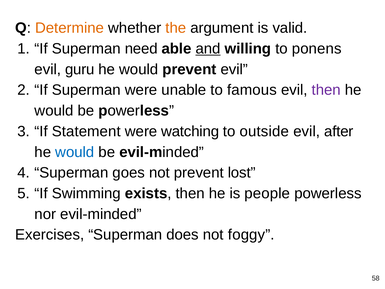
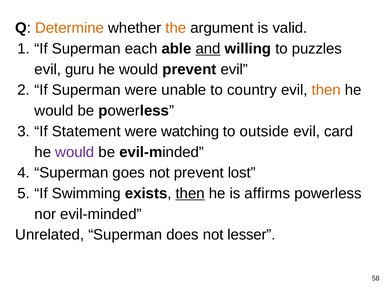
need: need -> each
ponens: ponens -> puzzles
famous: famous -> country
then at (326, 90) colour: purple -> orange
after: after -> card
would at (75, 152) colour: blue -> purple
then at (190, 193) underline: none -> present
people: people -> affirms
Exercises: Exercises -> Unrelated
foggy: foggy -> lesser
